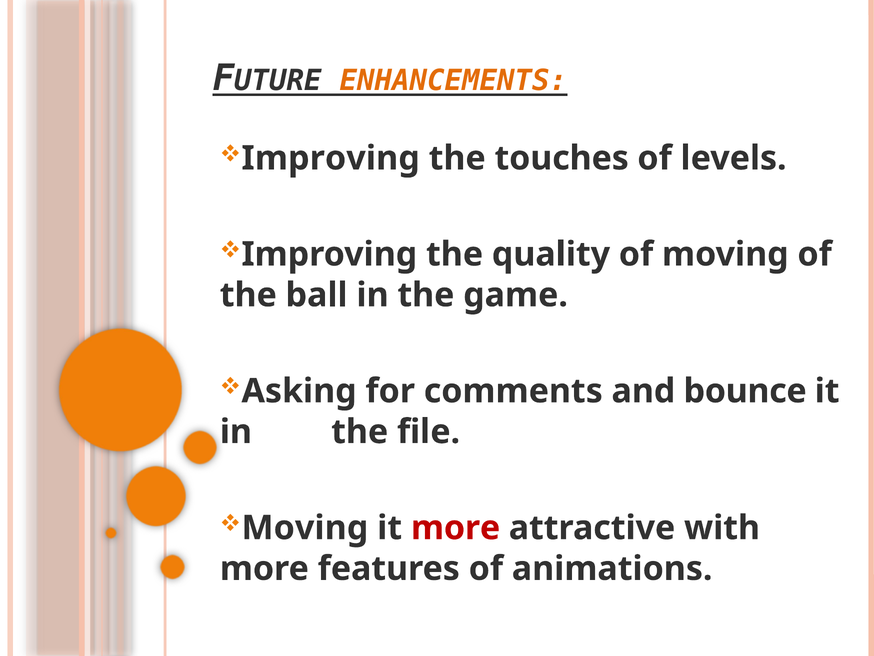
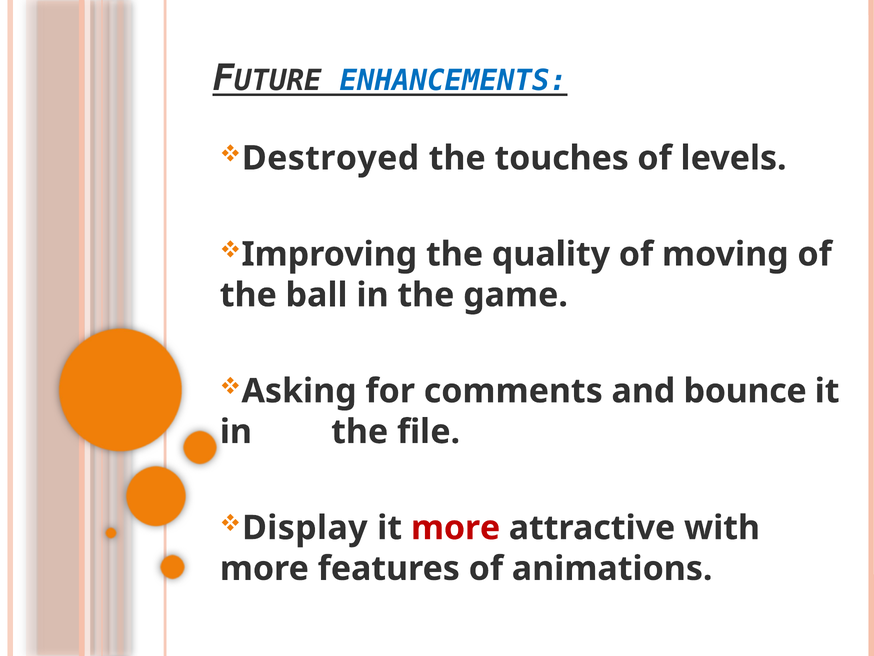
ENHANCEMENTS colour: orange -> blue
Improving at (331, 158): Improving -> Destroyed
Moving at (305, 528): Moving -> Display
